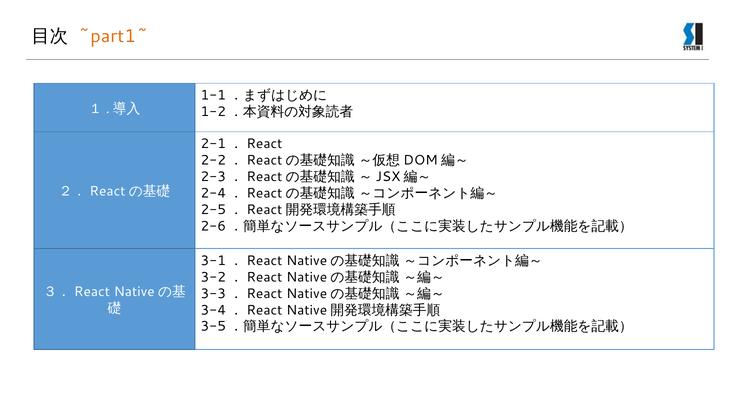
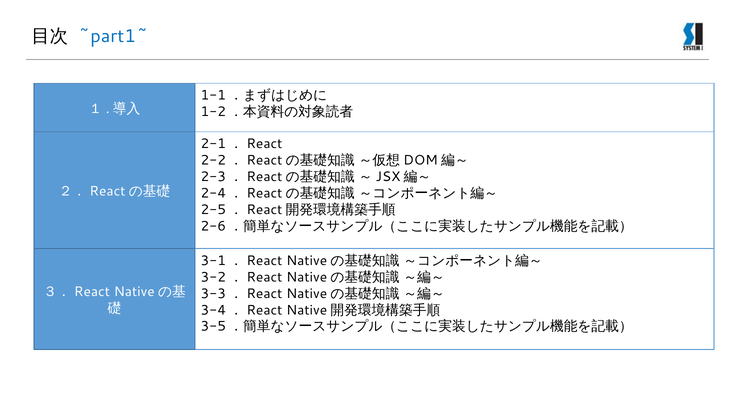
~part1~ colour: orange -> blue
